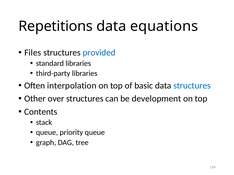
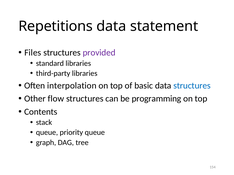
equations: equations -> statement
provided colour: blue -> purple
over: over -> flow
development: development -> programming
